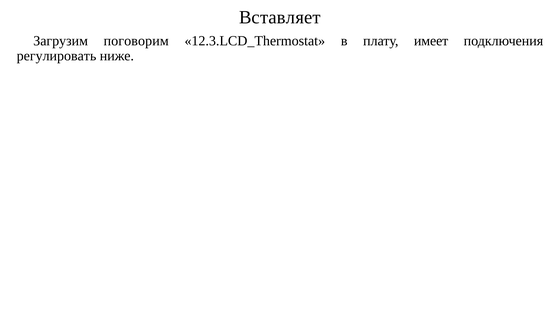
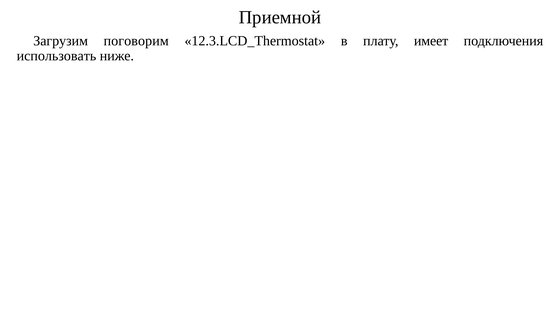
Вставляет: Вставляет -> Приемной
регулировать: регулировать -> использовать
